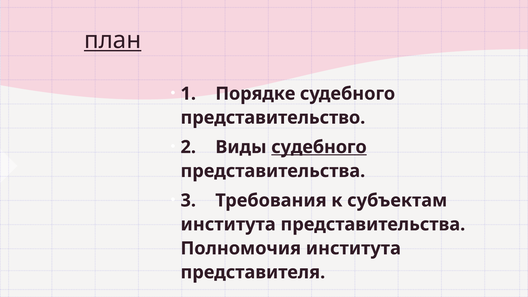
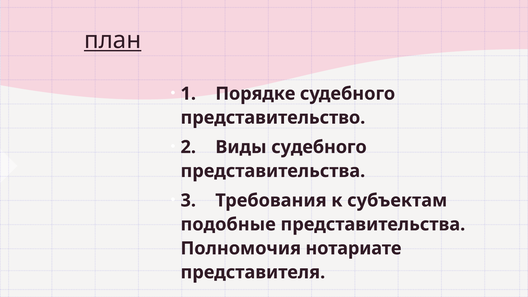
судебного at (319, 147) underline: present -> none
института at (228, 224): института -> подобные
Полномочия института: института -> нотариате
